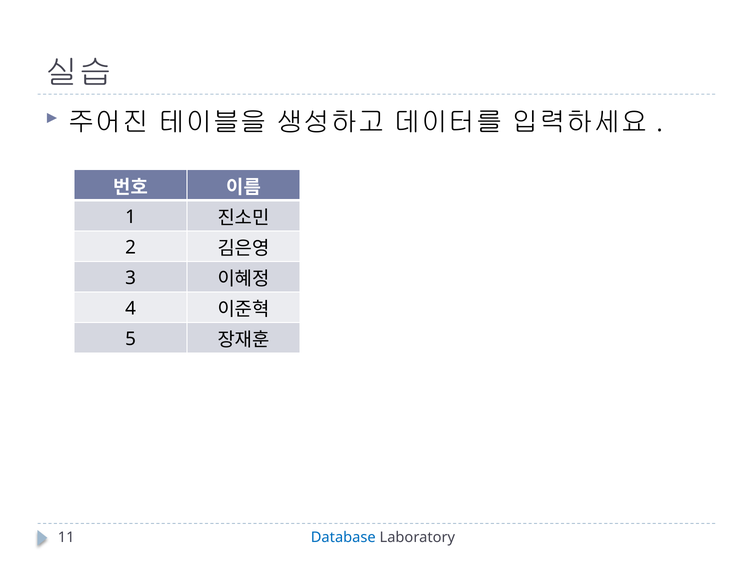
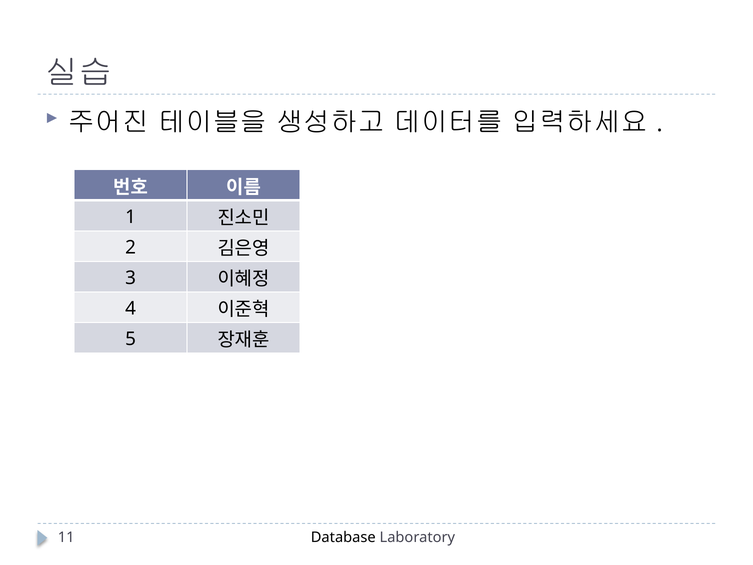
Database colour: blue -> black
